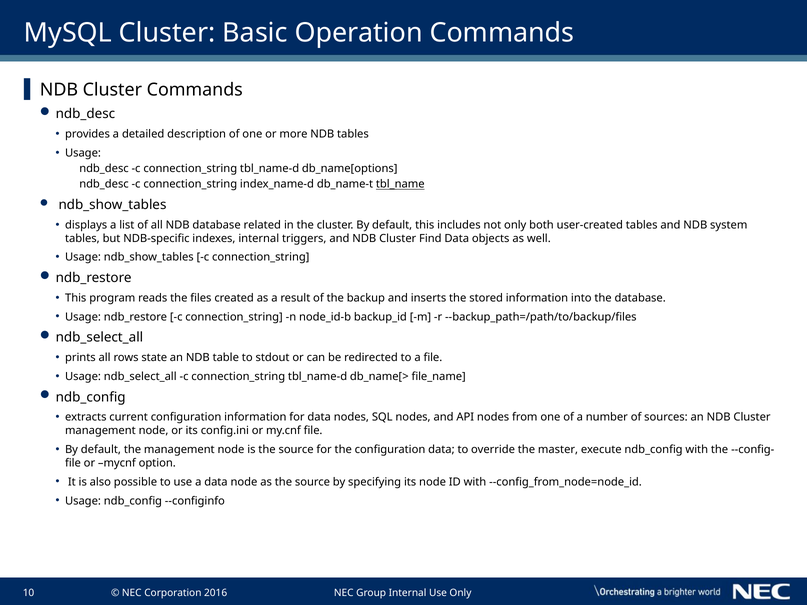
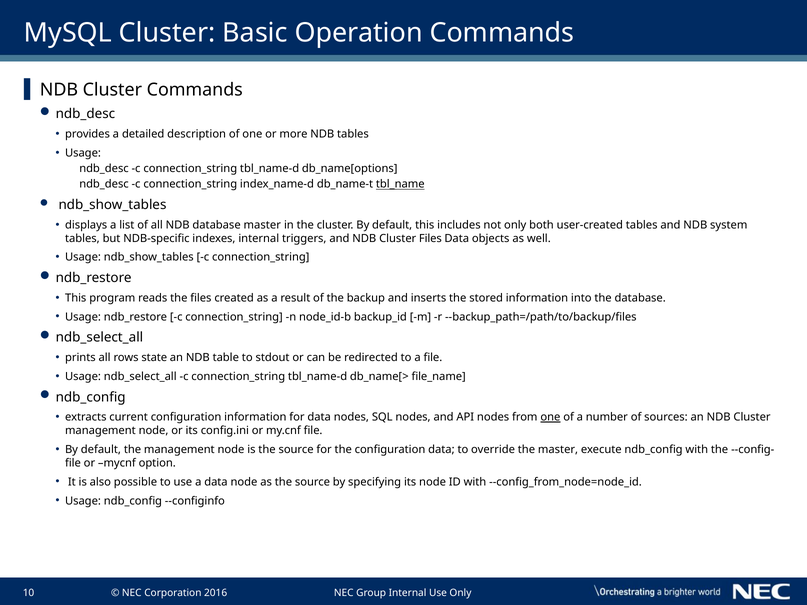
database related: related -> master
Cluster Find: Find -> Files
one at (550, 417) underline: none -> present
